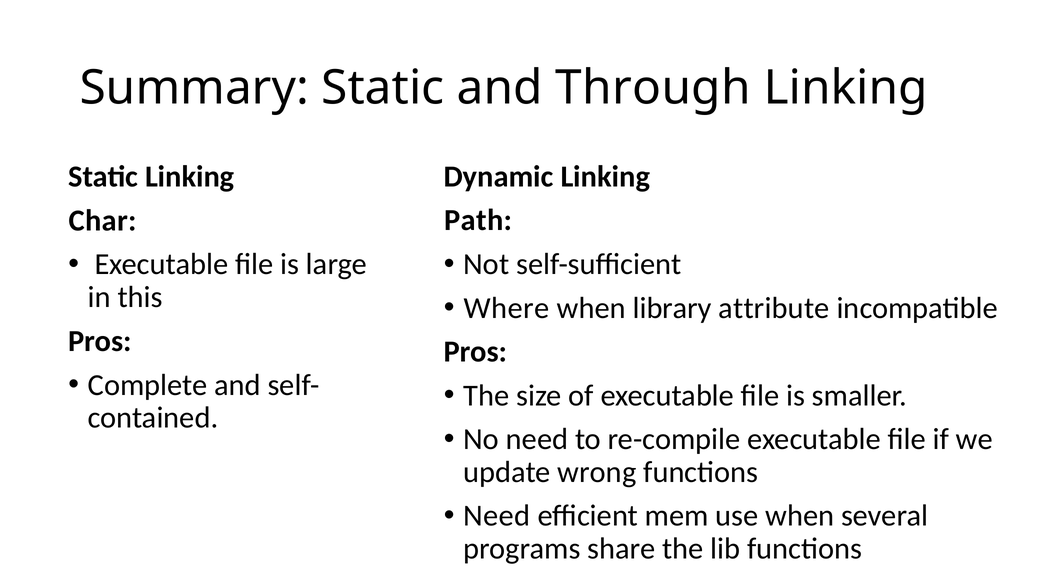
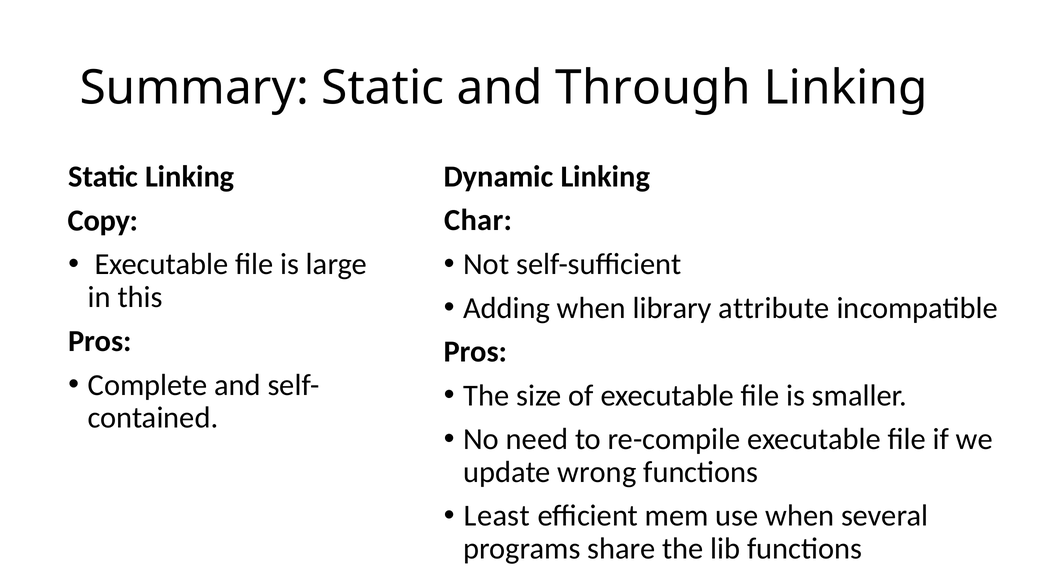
Path: Path -> Char
Char: Char -> Copy
Where: Where -> Adding
Need at (497, 516): Need -> Least
